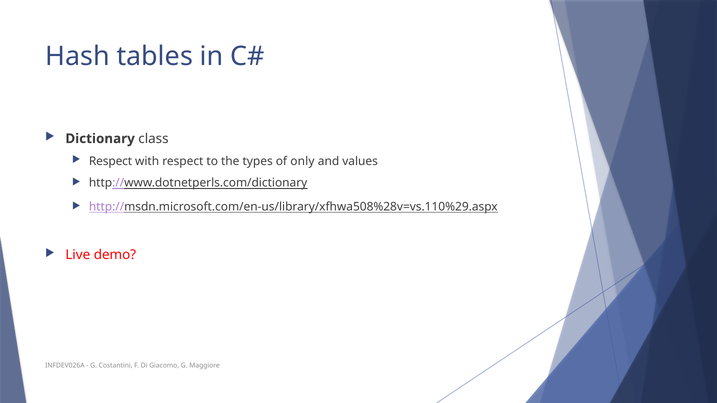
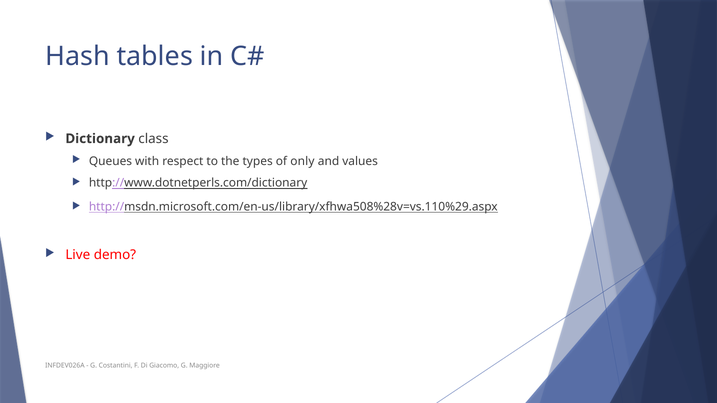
Respect at (111, 161): Respect -> Queues
